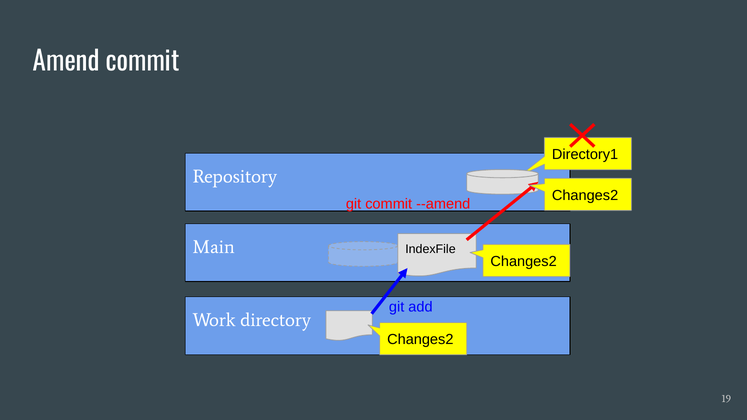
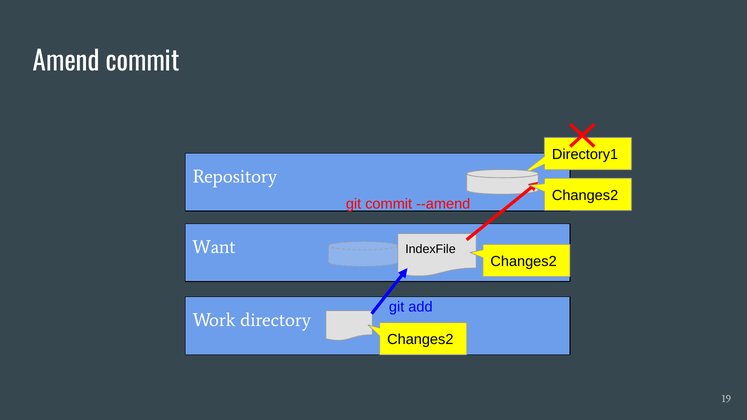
Main: Main -> Want
